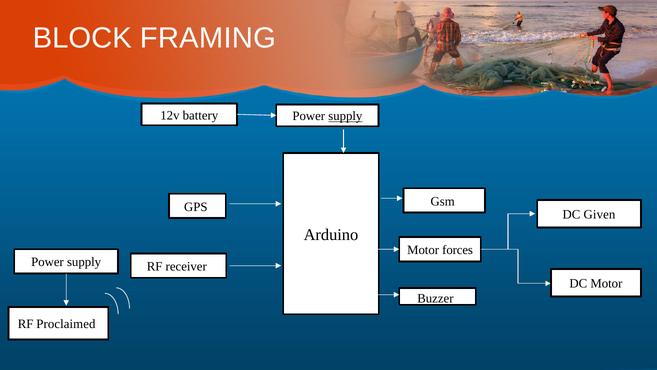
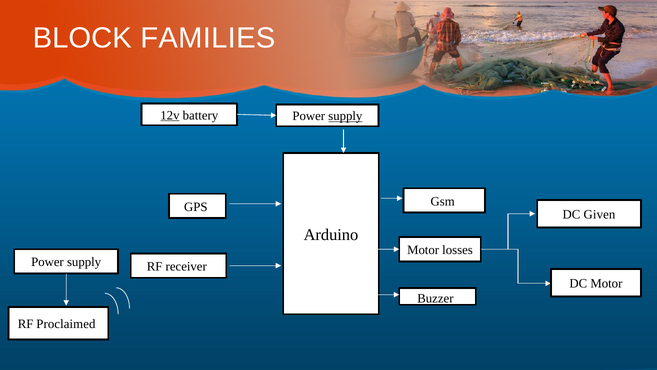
FRAMING: FRAMING -> FAMILIES
12v underline: none -> present
forces: forces -> losses
